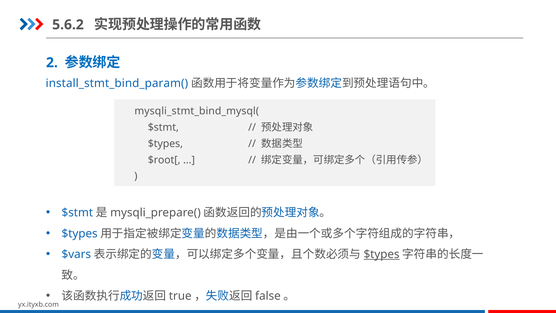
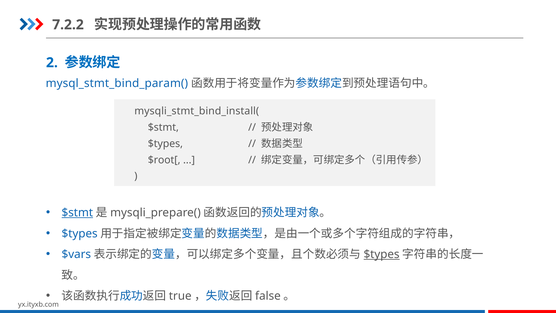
5.6.2: 5.6.2 -> 7.2.2
install_stmt_bind_param(: install_stmt_bind_param( -> mysql_stmt_bind_param(
mysqli_stmt_bind_mysql(: mysqli_stmt_bind_mysql( -> mysqli_stmt_bind_install(
$stmt at (77, 213) underline: none -> present
